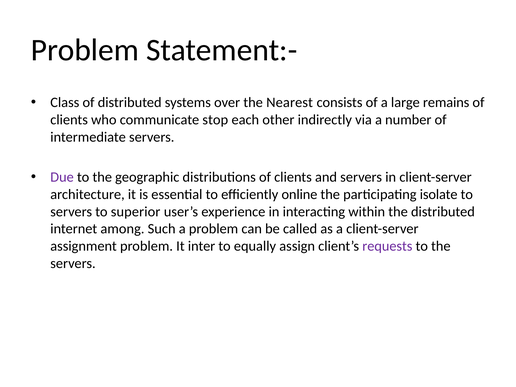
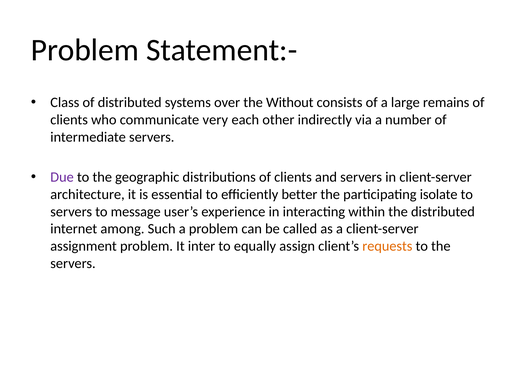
Nearest: Nearest -> Without
stop: stop -> very
online: online -> better
superior: superior -> message
requests colour: purple -> orange
